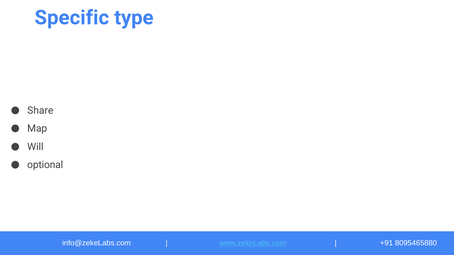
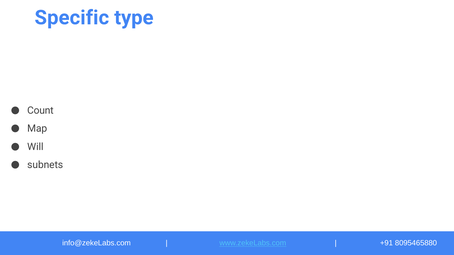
Share: Share -> Count
optional: optional -> subnets
